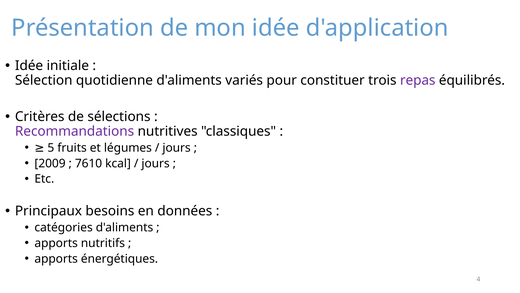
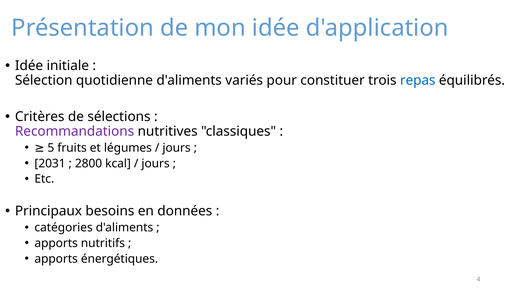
repas colour: purple -> blue
2009: 2009 -> 2031
7610: 7610 -> 2800
